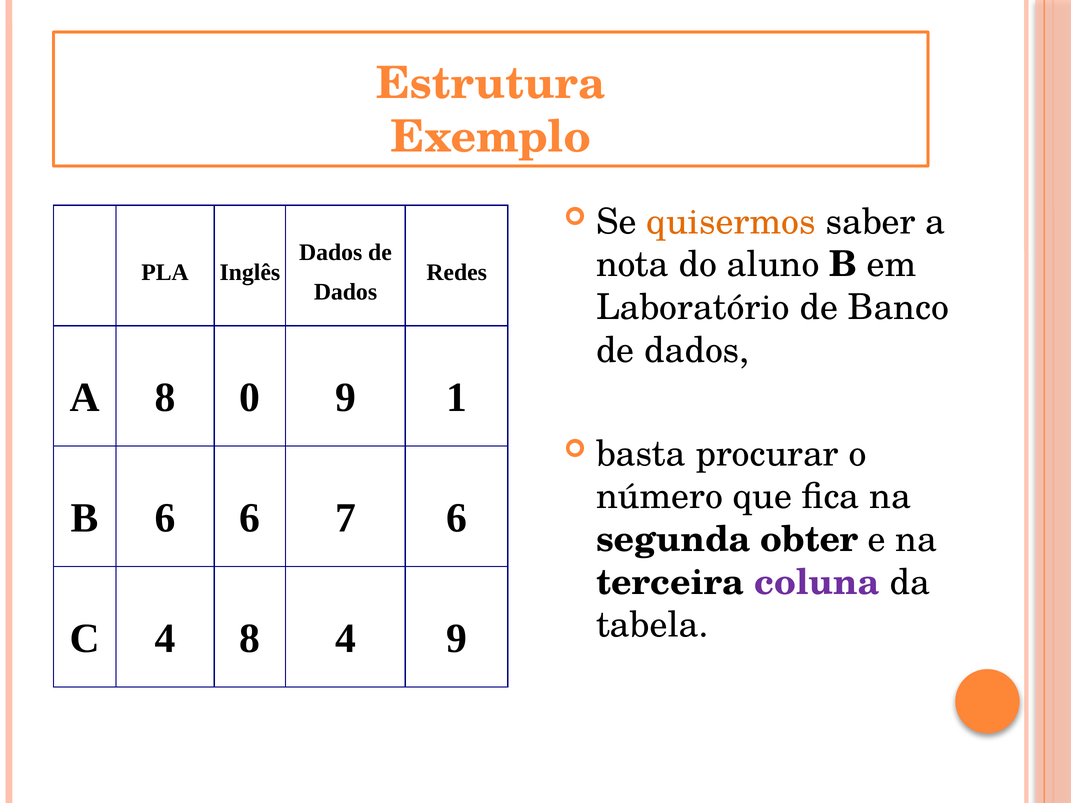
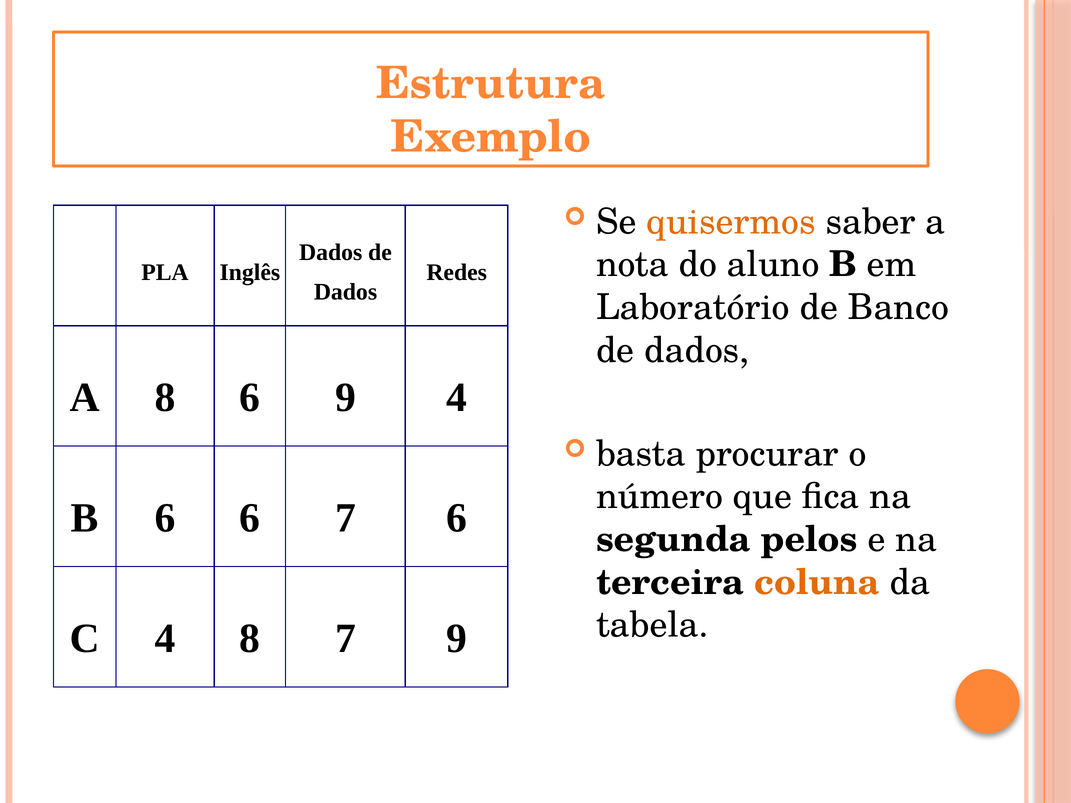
8 0: 0 -> 6
9 1: 1 -> 4
obter: obter -> pelos
coluna colour: purple -> orange
8 4: 4 -> 7
